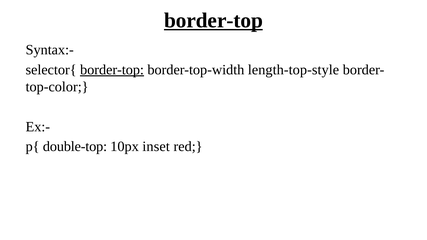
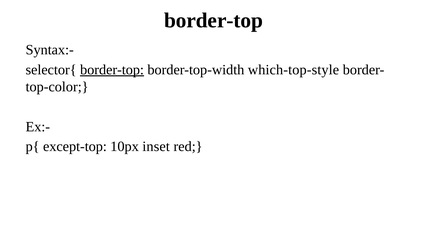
border-top at (214, 21) underline: present -> none
length-top-style: length-top-style -> which-top-style
double-top: double-top -> except-top
